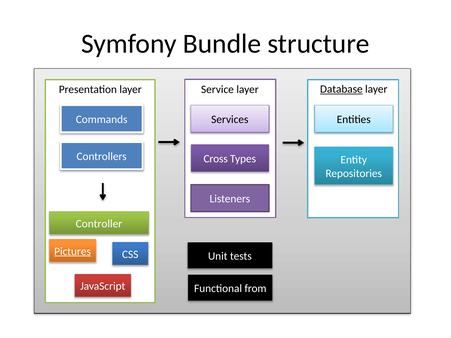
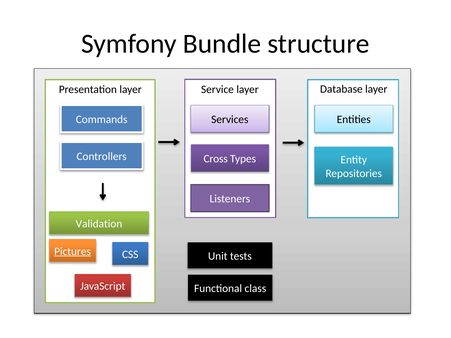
Database underline: present -> none
Controller: Controller -> Validation
from: from -> class
